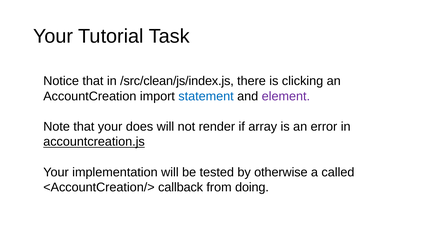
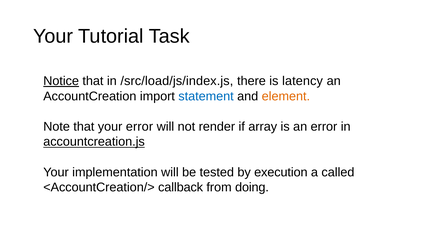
Notice underline: none -> present
/src/clean/js/index.js: /src/clean/js/index.js -> /src/load/js/index.js
clicking: clicking -> latency
element colour: purple -> orange
your does: does -> error
otherwise: otherwise -> execution
